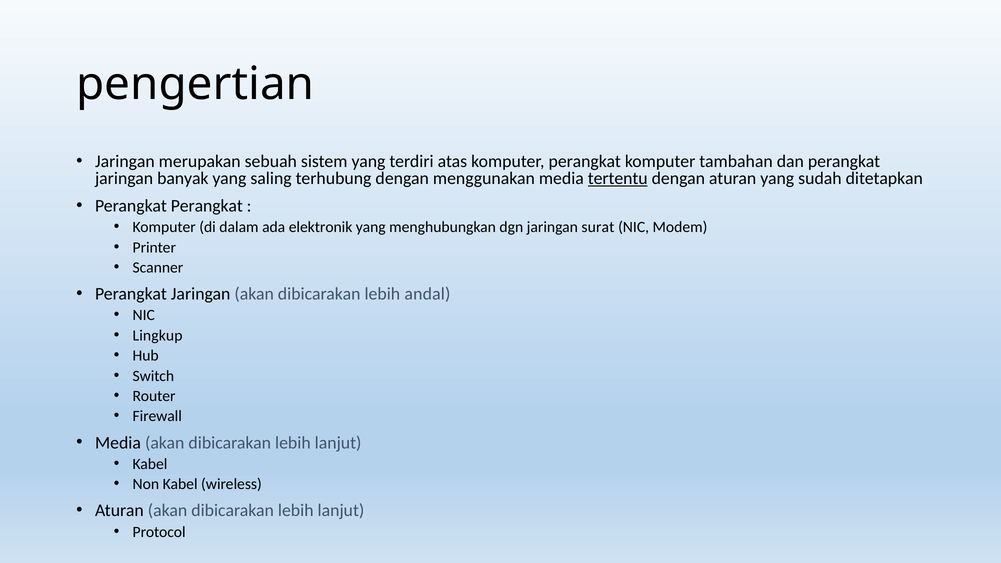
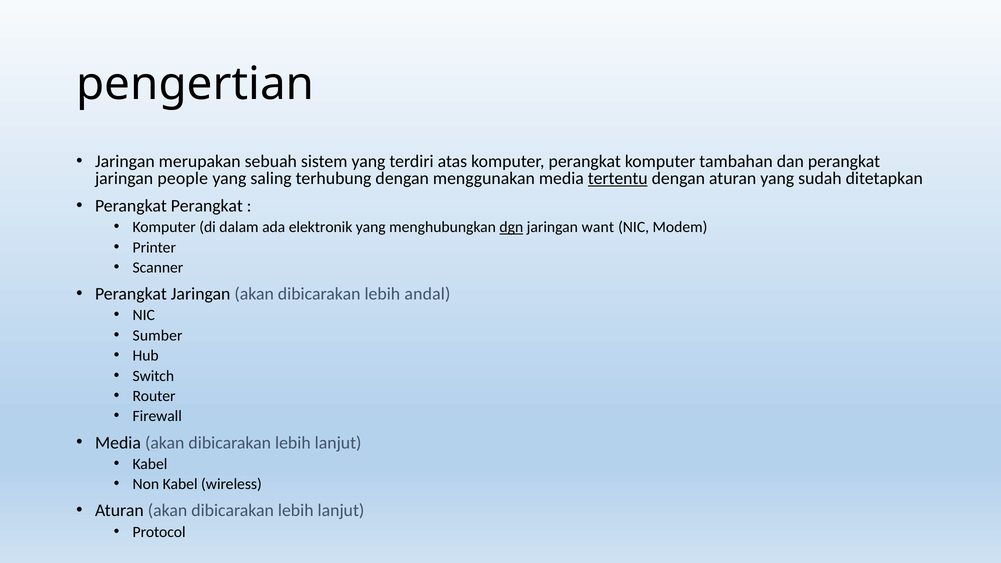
banyak: banyak -> people
dgn underline: none -> present
surat: surat -> want
Lingkup: Lingkup -> Sumber
